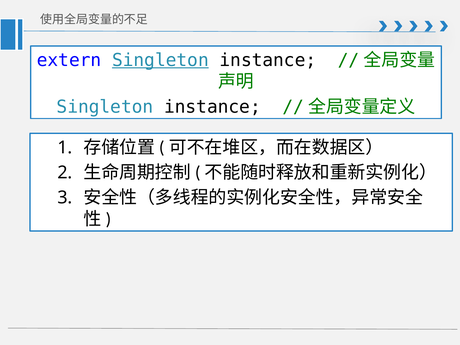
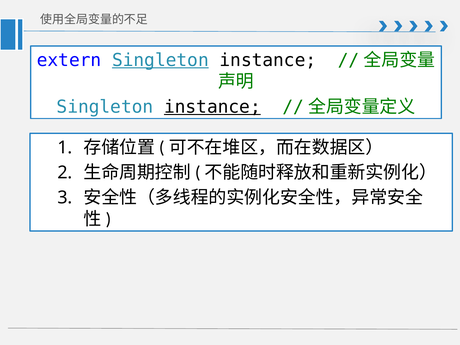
instance at (212, 107) underline: none -> present
